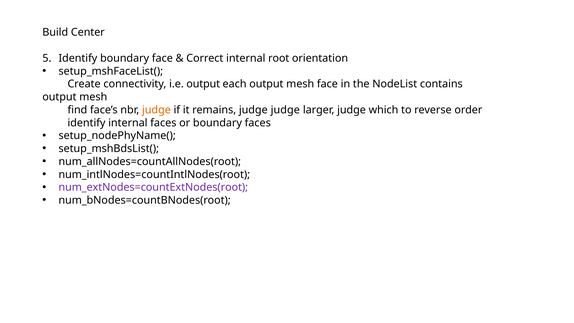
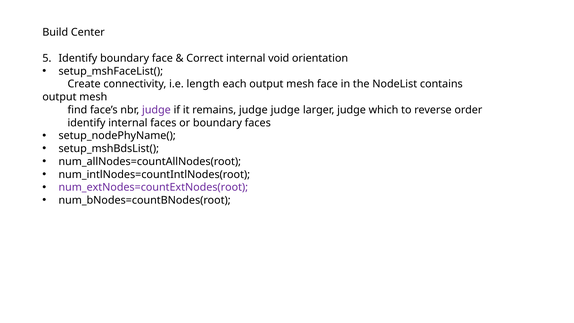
root: root -> void
i.e output: output -> length
judge at (156, 110) colour: orange -> purple
